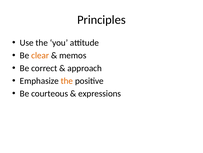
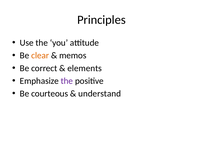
approach: approach -> elements
the at (67, 80) colour: orange -> purple
expressions: expressions -> understand
